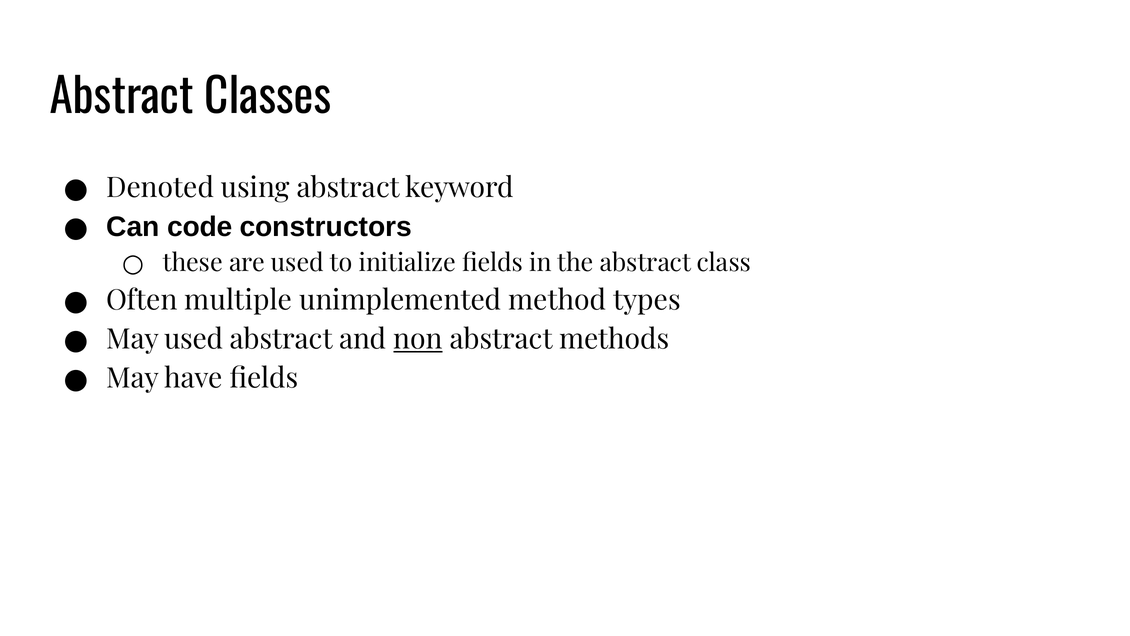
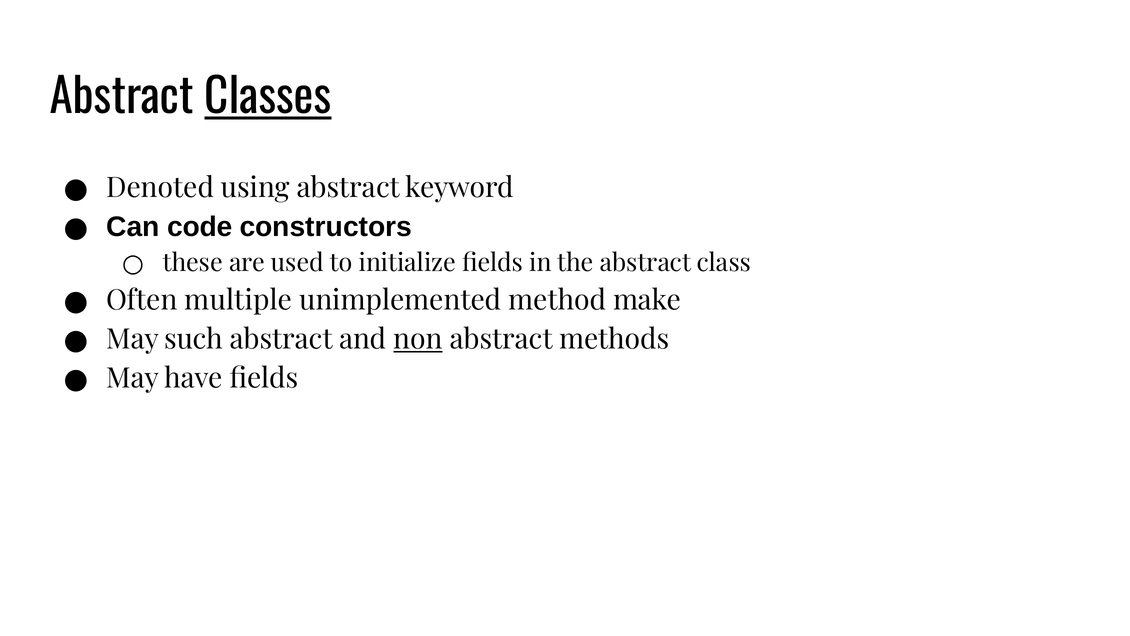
Classes underline: none -> present
types: types -> make
May used: used -> such
